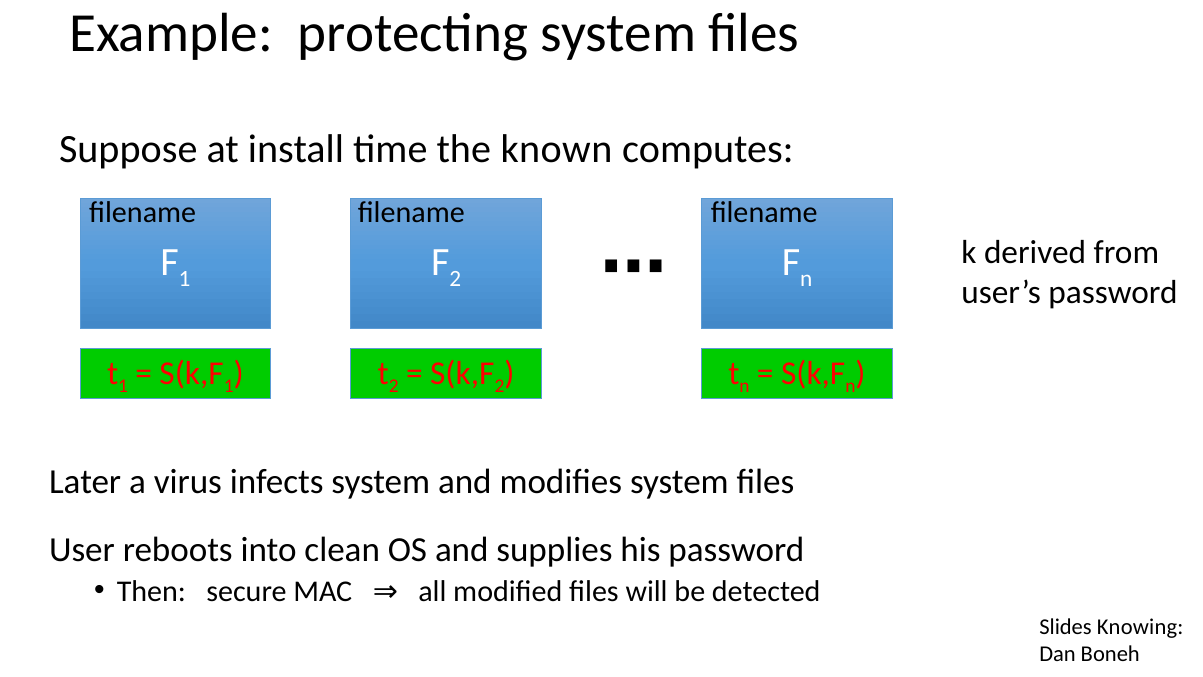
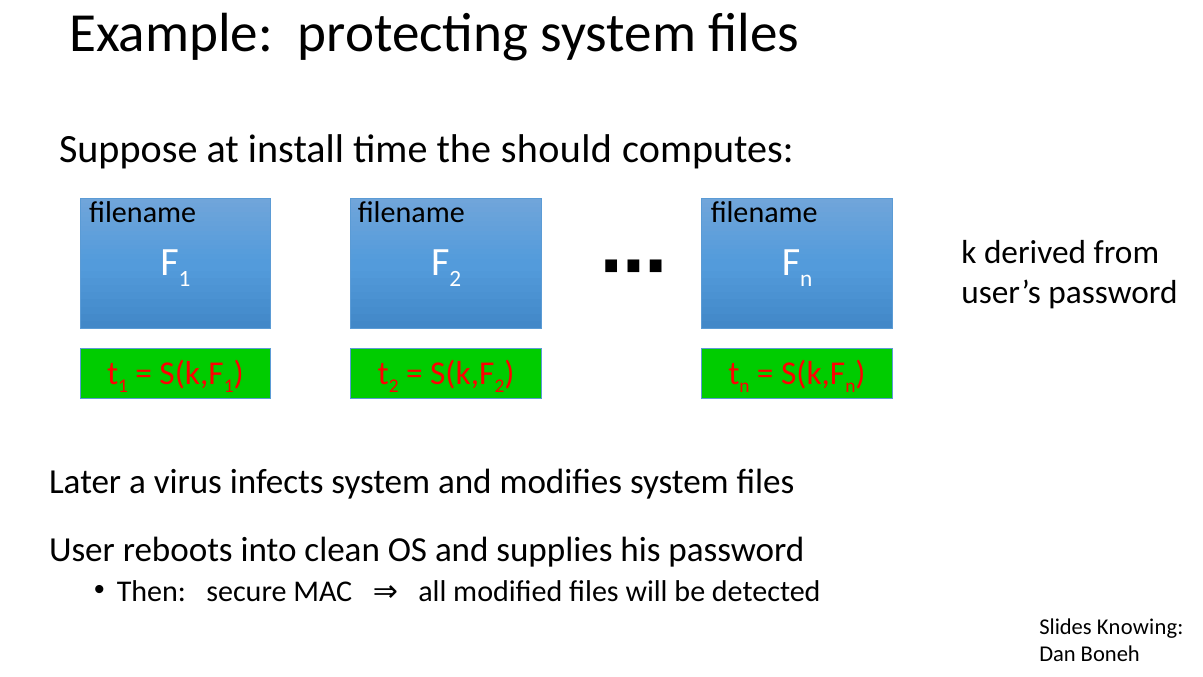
known: known -> should
